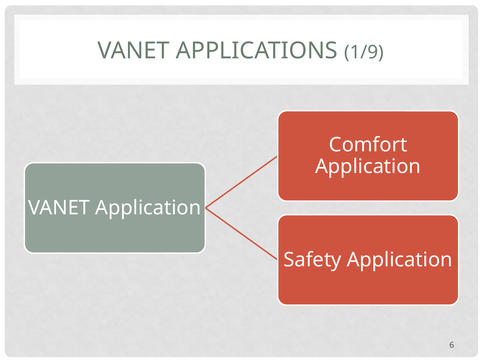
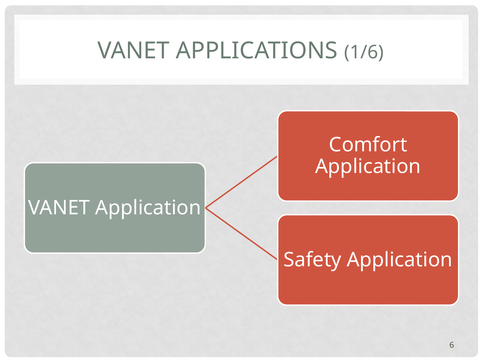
1/9: 1/9 -> 1/6
